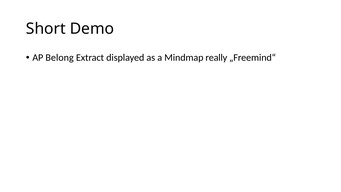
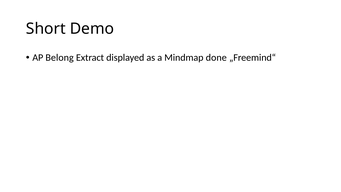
really: really -> done
